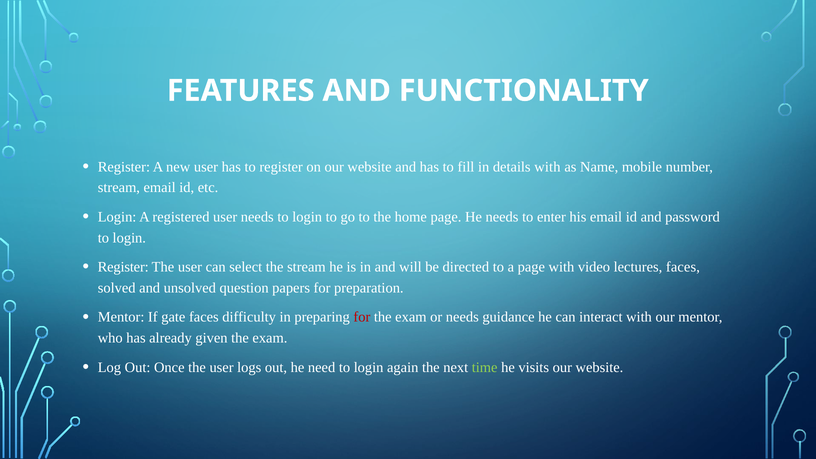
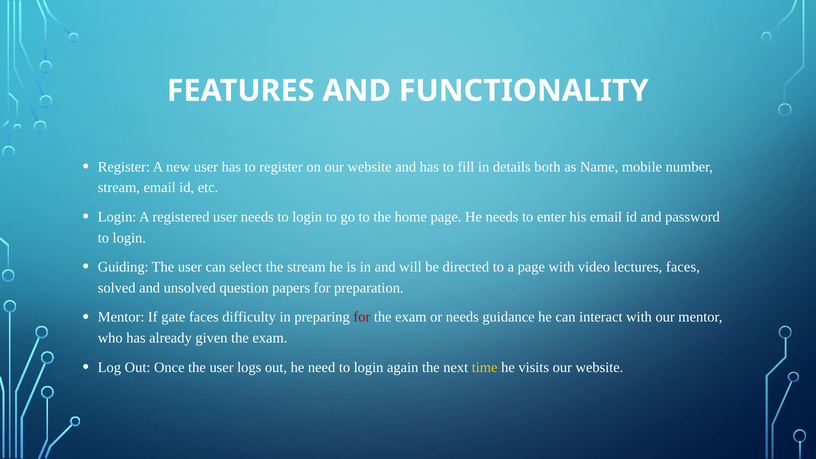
details with: with -> both
Register at (123, 267): Register -> Guiding
time colour: light green -> yellow
